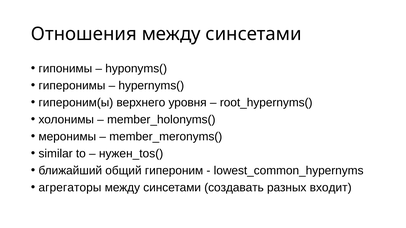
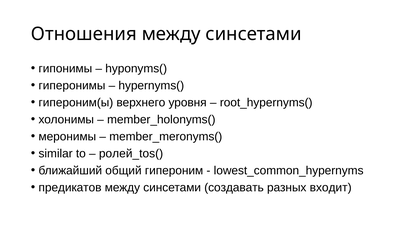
нужен_tos(: нужен_tos( -> ролей_tos(
агрегаторы: агрегаторы -> предикатов
